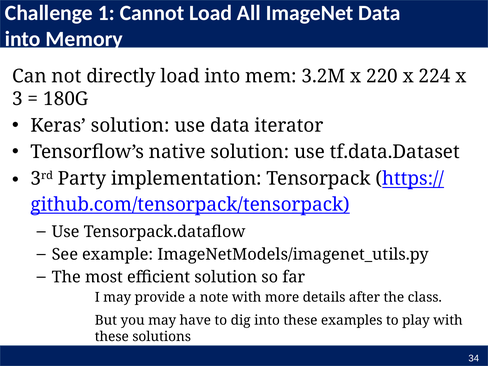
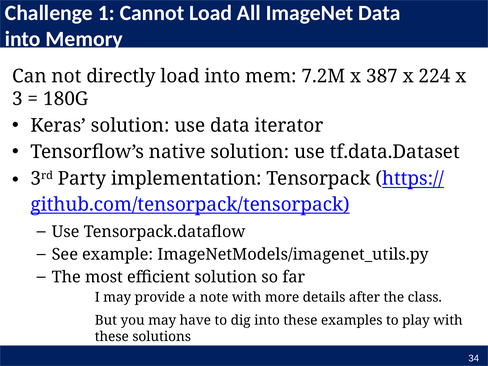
3.2M: 3.2M -> 7.2M
220: 220 -> 387
